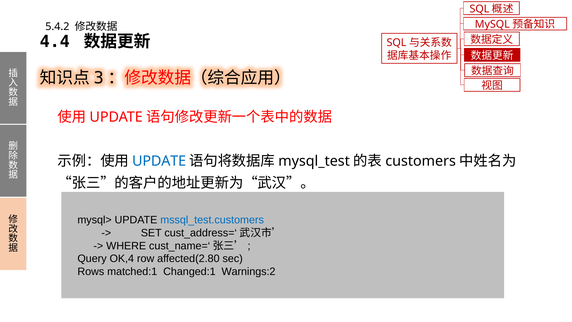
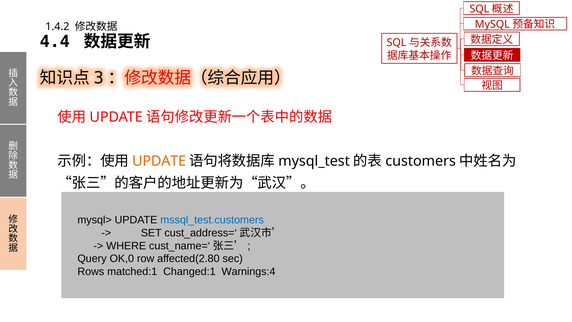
5.4.2: 5.4.2 -> 1.4.2
UPDATE at (159, 161) colour: blue -> orange
OK,4: OK,4 -> OK,0
Warnings:2: Warnings:2 -> Warnings:4
